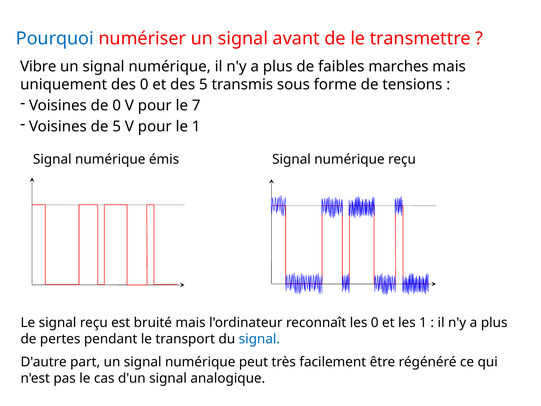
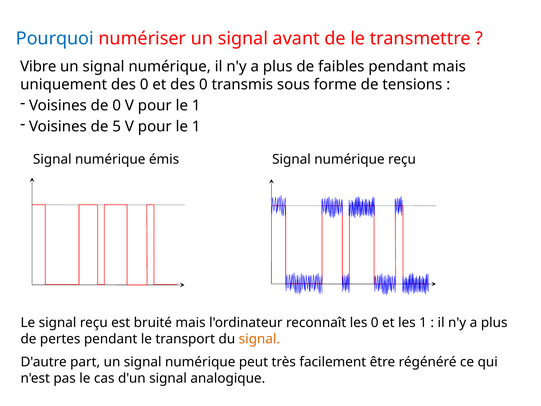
faibles marches: marches -> pendant
et des 5: 5 -> 0
7 at (196, 106): 7 -> 1
signal at (259, 339) colour: blue -> orange
